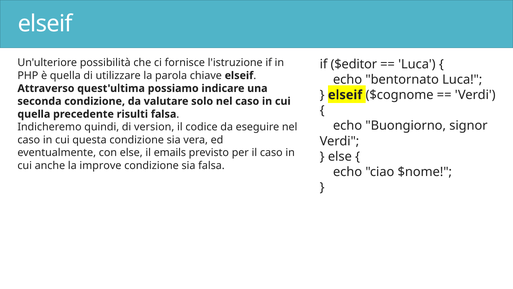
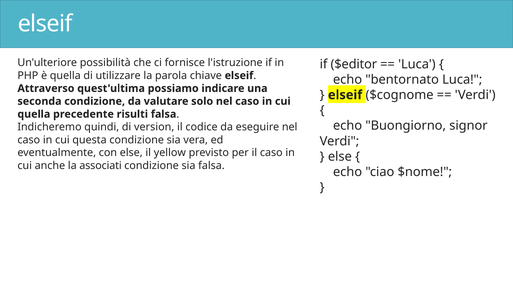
emails: emails -> yellow
improve: improve -> associati
